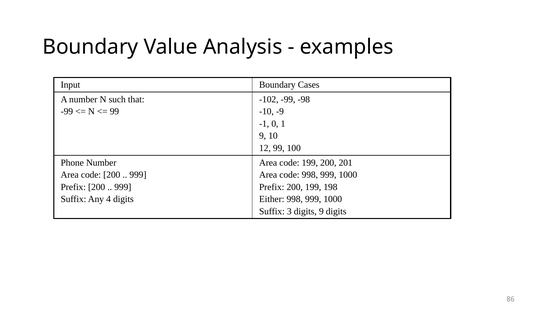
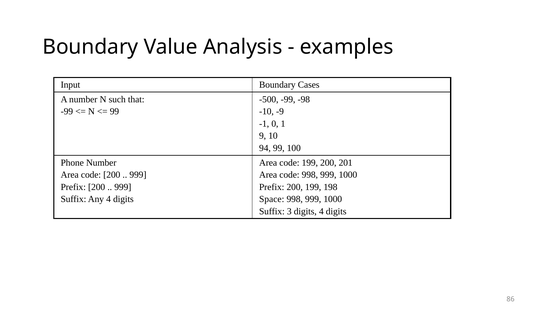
-102: -102 -> -500
12: 12 -> 94
Either: Either -> Space
digits 9: 9 -> 4
